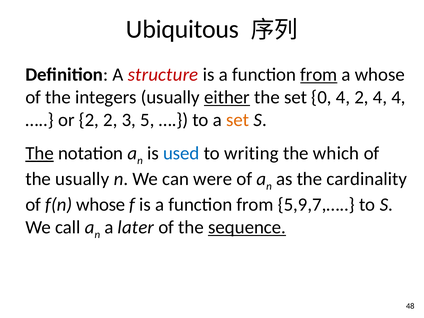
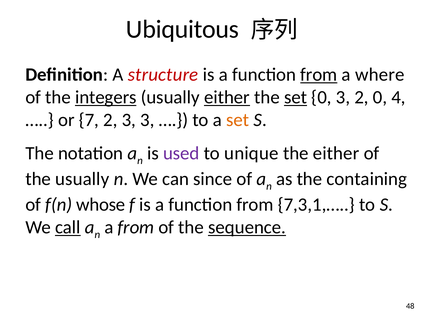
a whose: whose -> where
integers underline: none -> present
set at (296, 97) underline: none -> present
0 4: 4 -> 3
2 4: 4 -> 0
or 2: 2 -> 7
3 5: 5 -> 3
The at (40, 153) underline: present -> none
used colour: blue -> purple
writing: writing -> unique
the which: which -> either
were: were -> since
cardinality: cardinality -> containing
5,9,7,…: 5,9,7,… -> 7,3,1,…
call underline: none -> present
a later: later -> from
